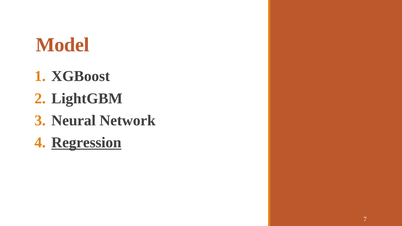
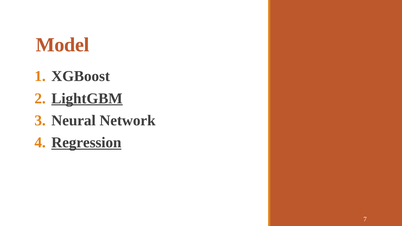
LightGBM underline: none -> present
